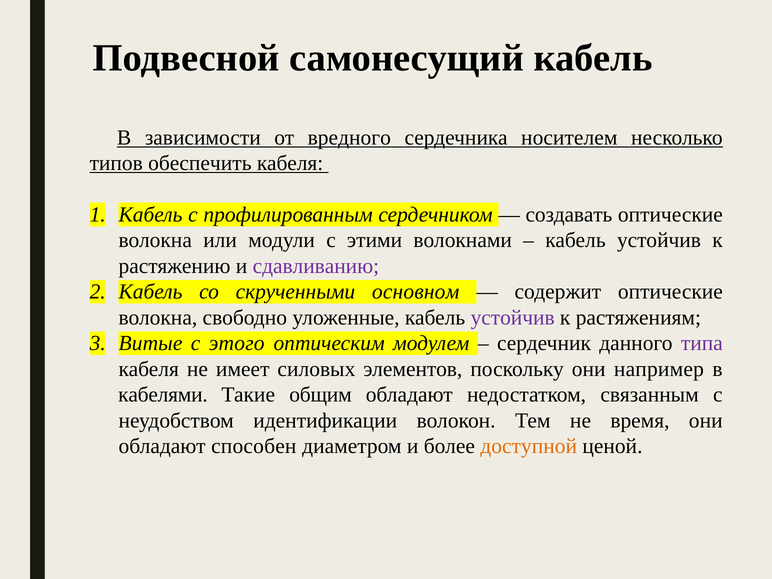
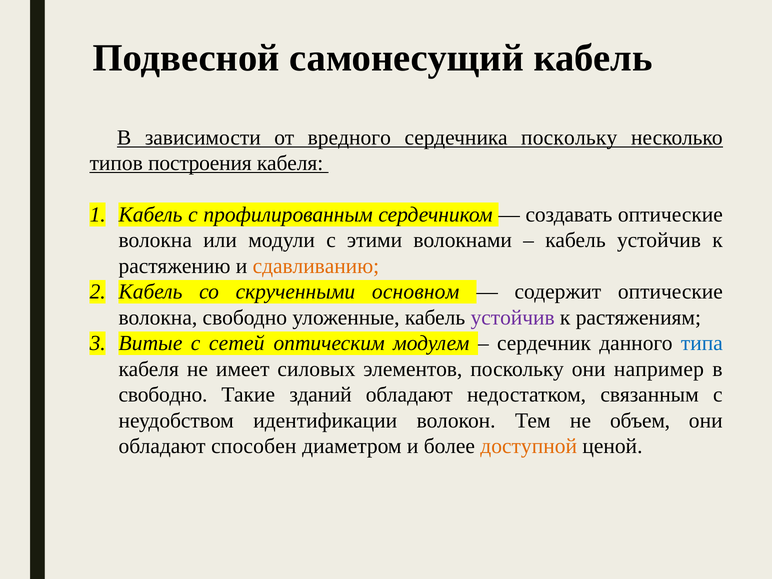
сердечника носителем: носителем -> поскольку
обеспечить: обеспечить -> построения
сдавливанию colour: purple -> orange
этого: этого -> сетей
типа colour: purple -> blue
кабелями at (163, 395): кабелями -> свободно
общим: общим -> зданий
время: время -> объем
